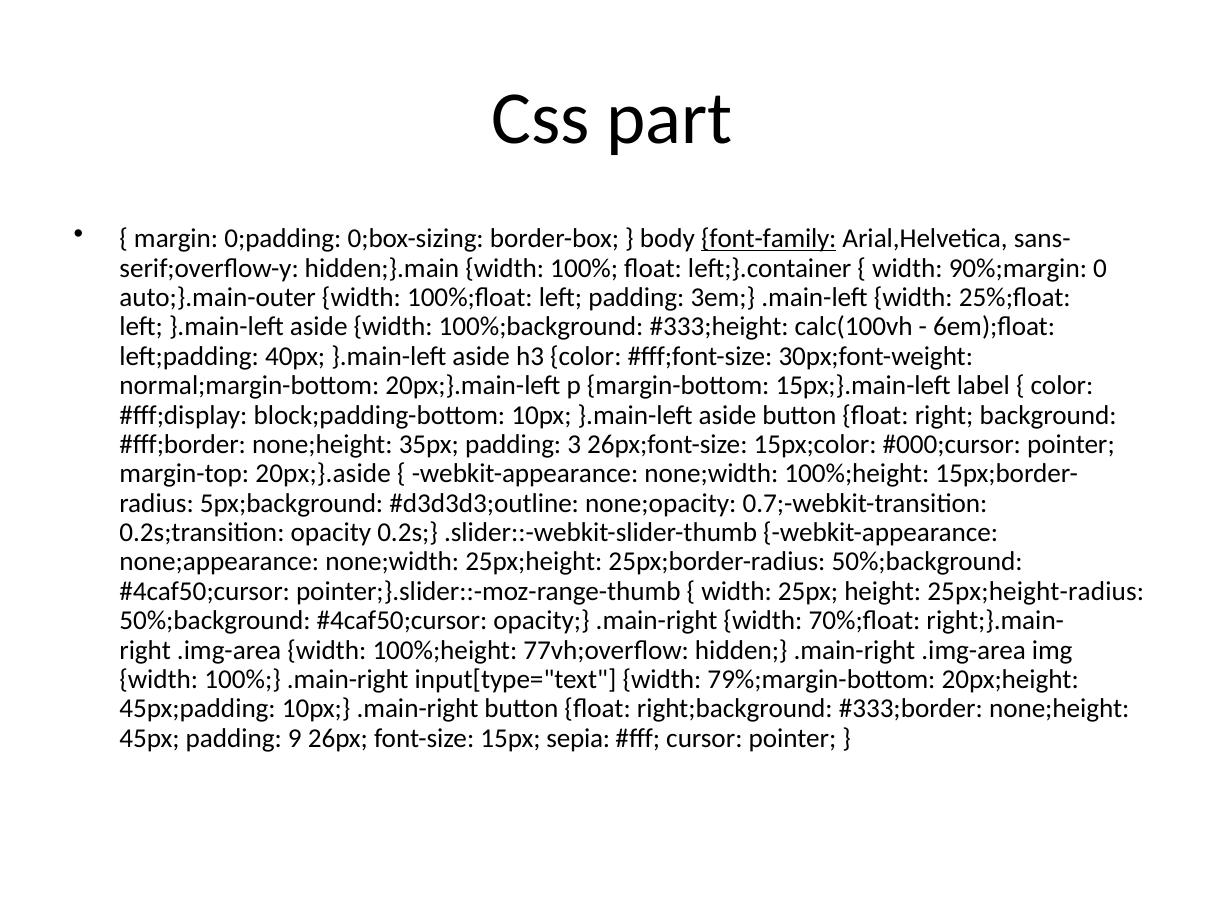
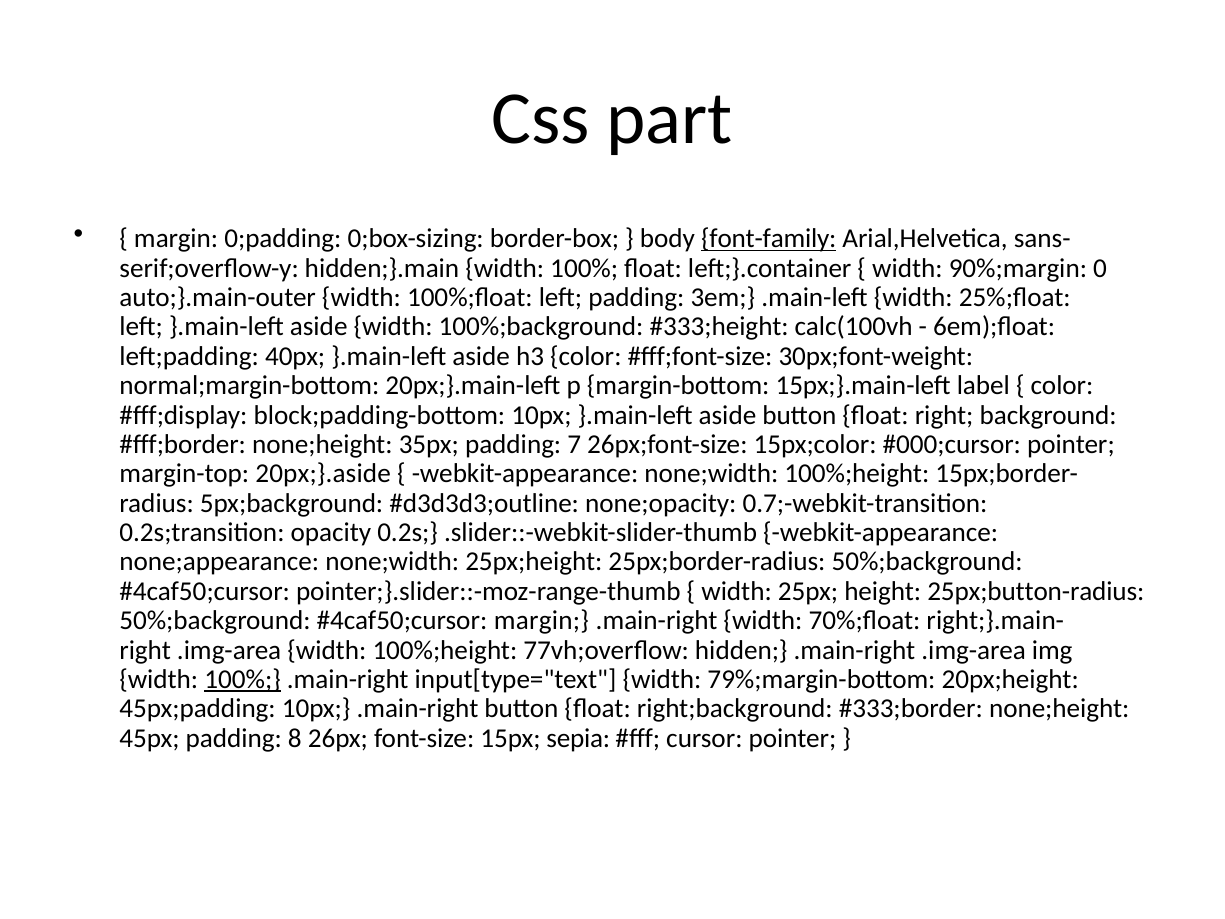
3: 3 -> 7
25px;height-radius: 25px;height-radius -> 25px;button-radius
opacity at (542, 621): opacity -> margin
100% at (243, 679) underline: none -> present
9: 9 -> 8
